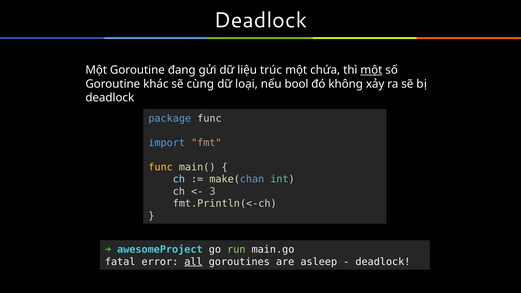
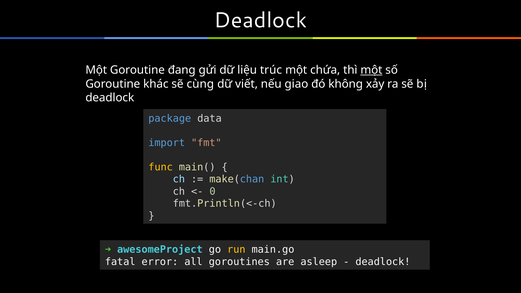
loại: loại -> viết
bool: bool -> giao
package func: func -> data
3: 3 -> 0
run colour: light green -> yellow
all underline: present -> none
